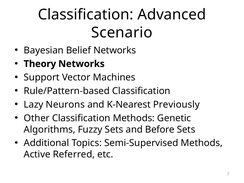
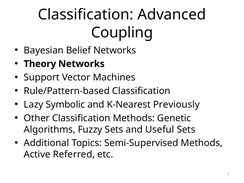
Scenario: Scenario -> Coupling
Neurons: Neurons -> Symbolic
Before: Before -> Useful
